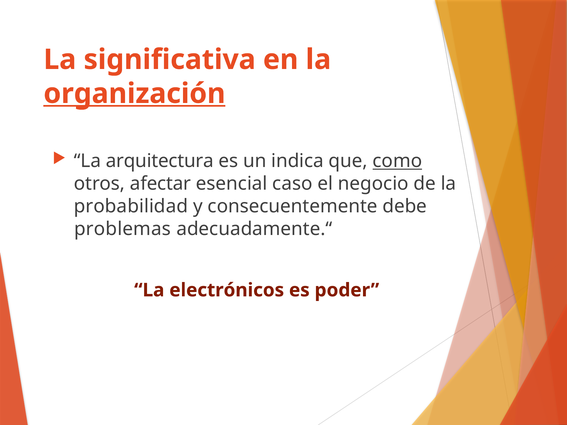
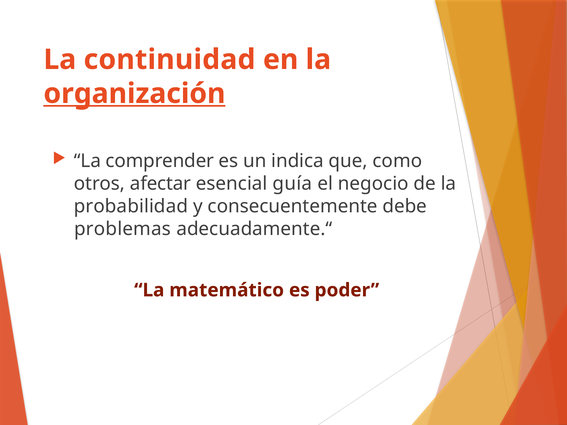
significativa: significativa -> continuidad
arquitectura: arquitectura -> comprender
como underline: present -> none
caso: caso -> guía
electrónicos: electrónicos -> matemático
